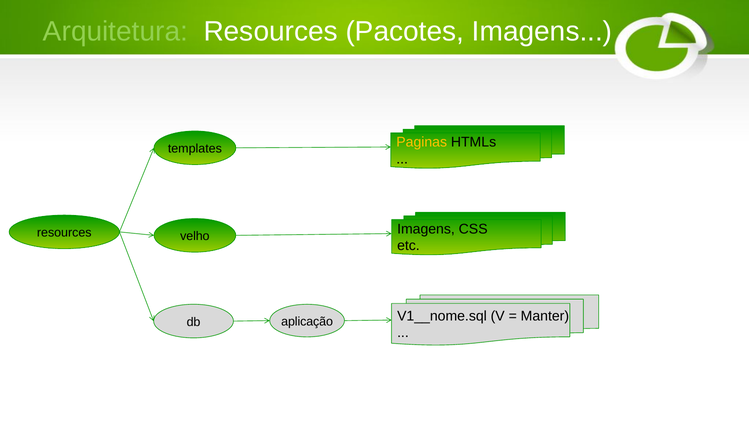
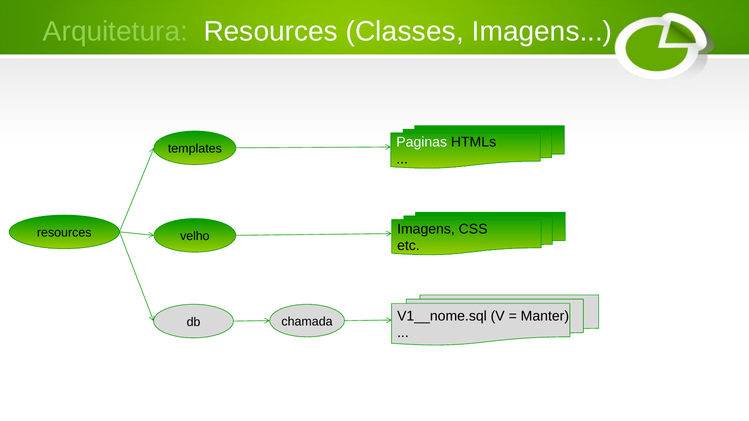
Pacotes: Pacotes -> Classes
Paginas colour: yellow -> white
aplicação: aplicação -> chamada
